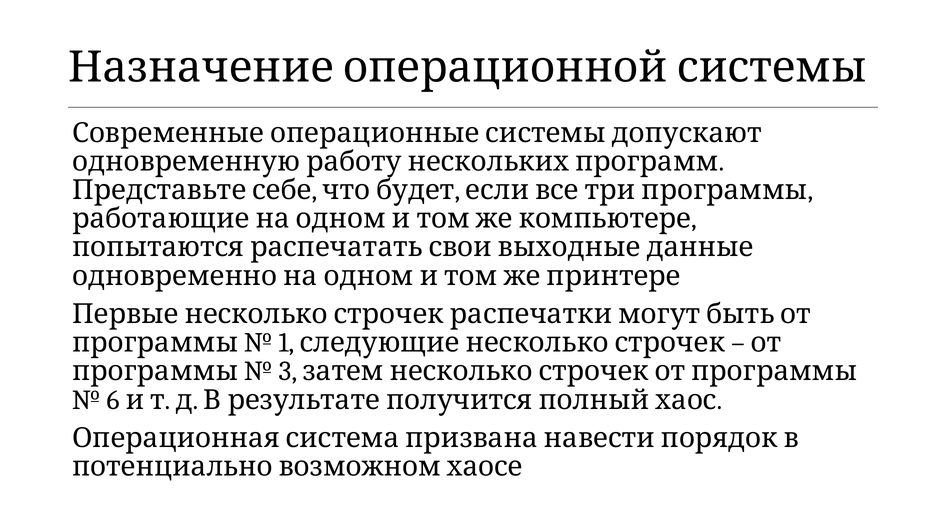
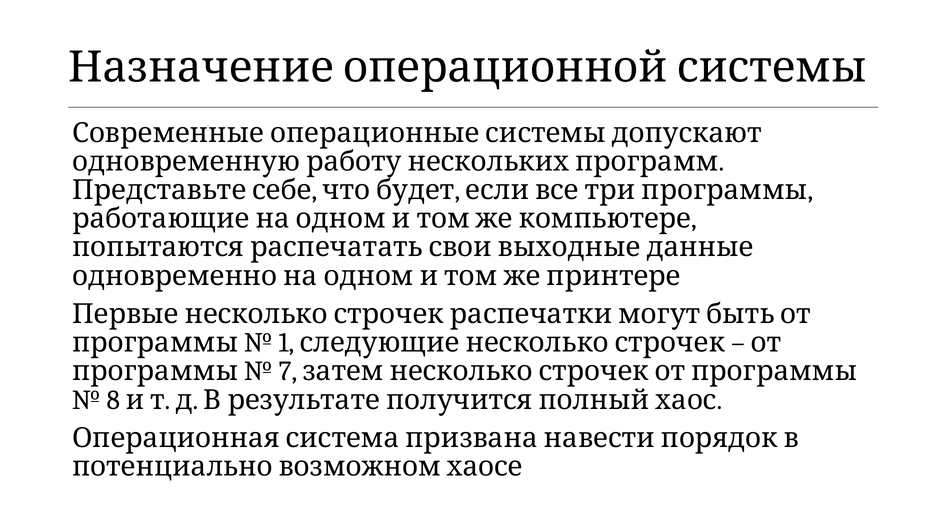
3: 3 -> 7
6: 6 -> 8
